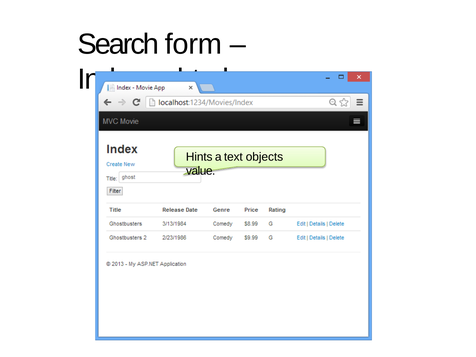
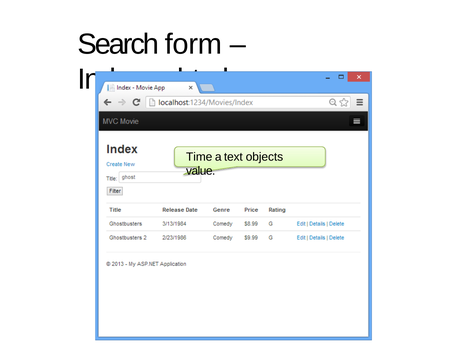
Hints: Hints -> Time
